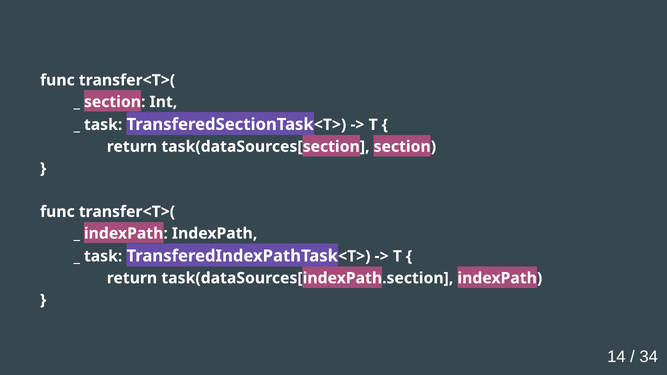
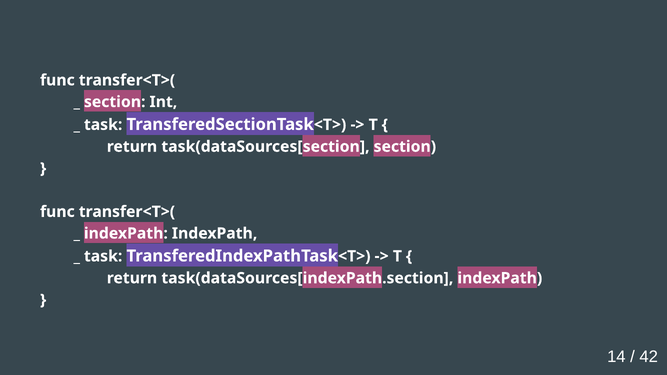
34: 34 -> 42
